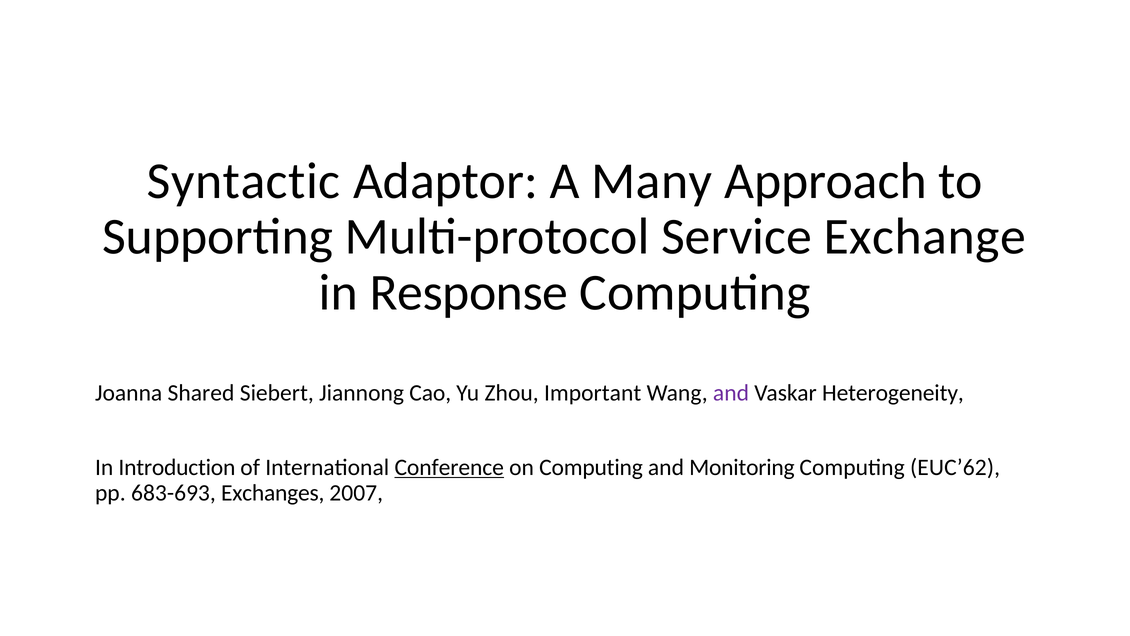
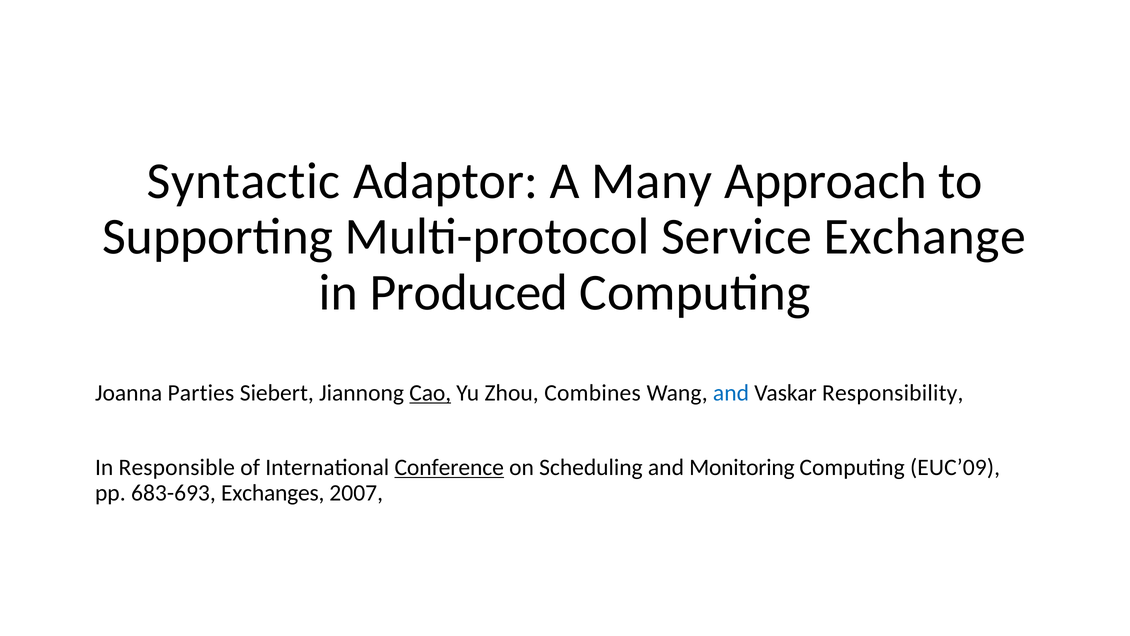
Response: Response -> Produced
Shared: Shared -> Parties
Cao underline: none -> present
Important: Important -> Combines
and at (731, 393) colour: purple -> blue
Heterogeneity: Heterogeneity -> Responsibility
Introduction: Introduction -> Responsible
on Computing: Computing -> Scheduling
EUC’62: EUC’62 -> EUC’09
